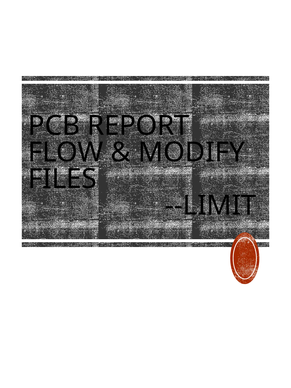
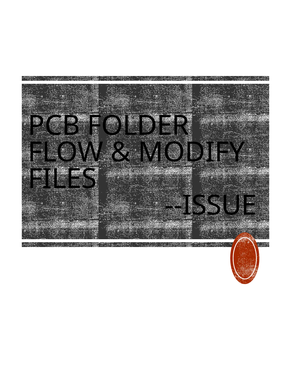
REPORT: REPORT -> FOLDER
--LIMIT: --LIMIT -> --ISSUE
